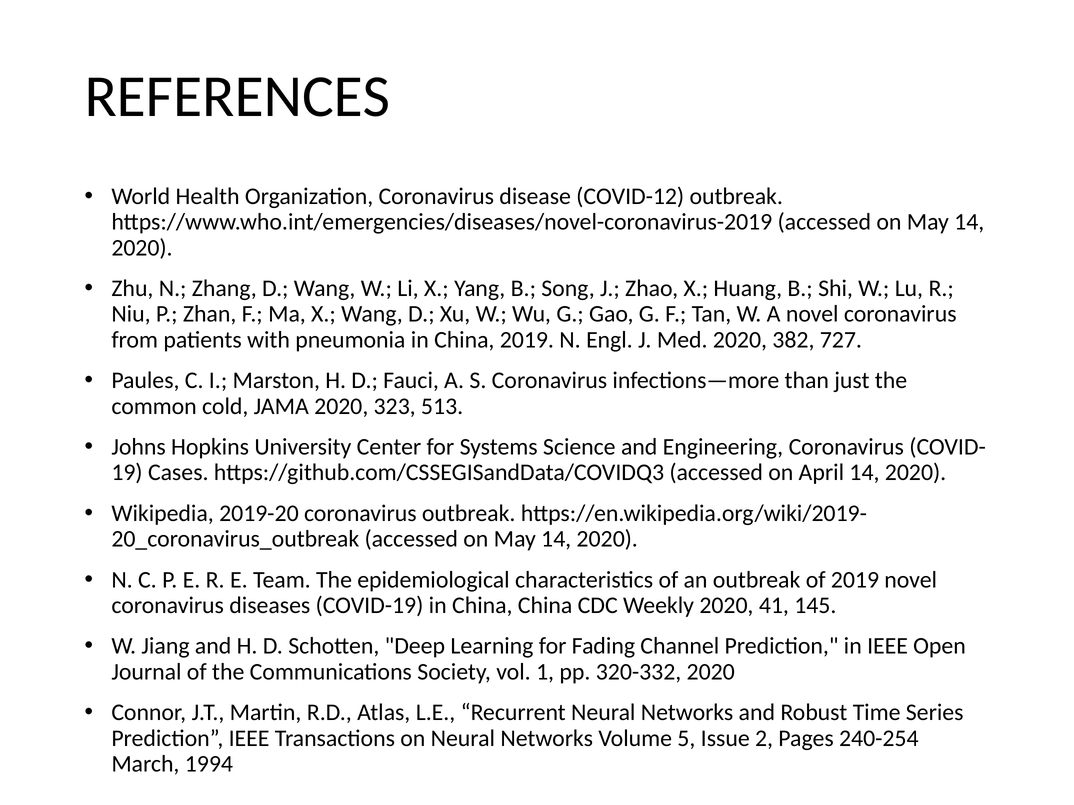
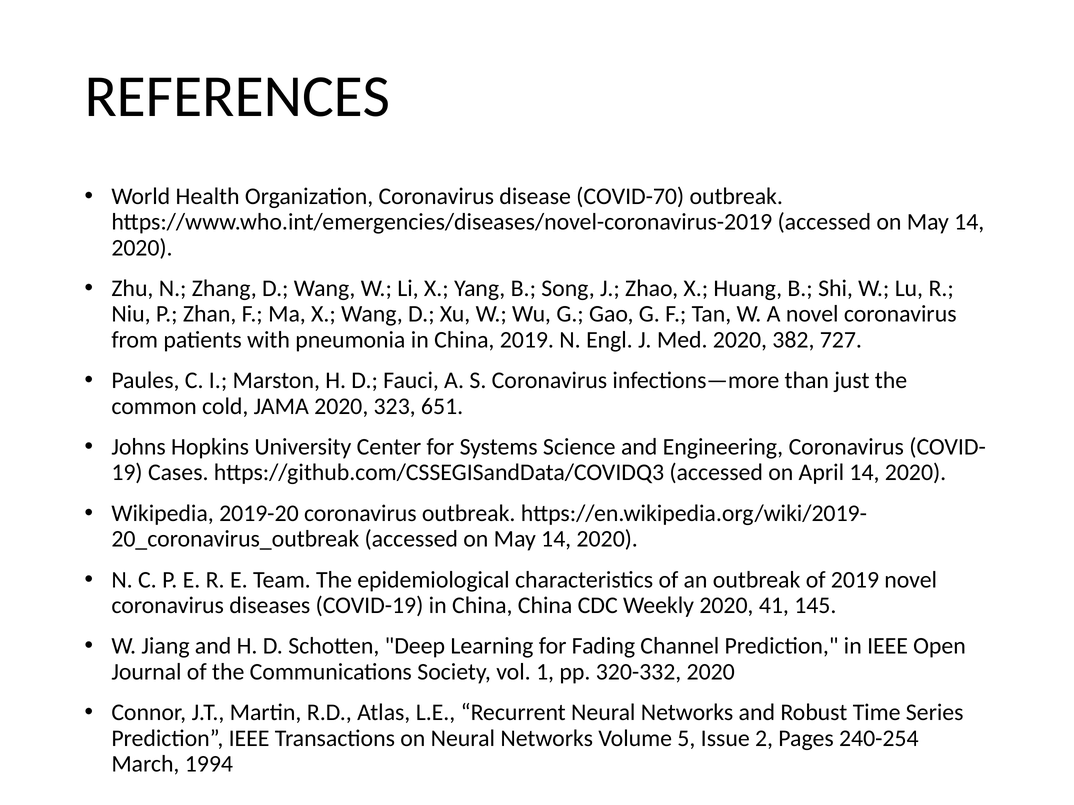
COVID-12: COVID-12 -> COVID-70
513: 513 -> 651
